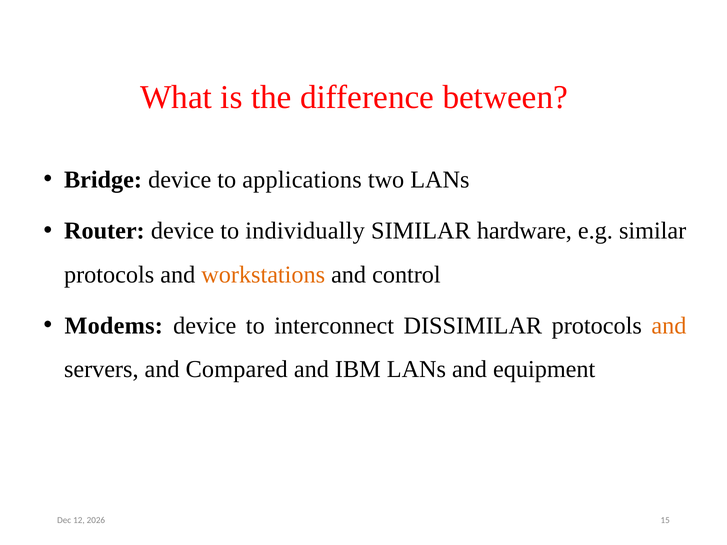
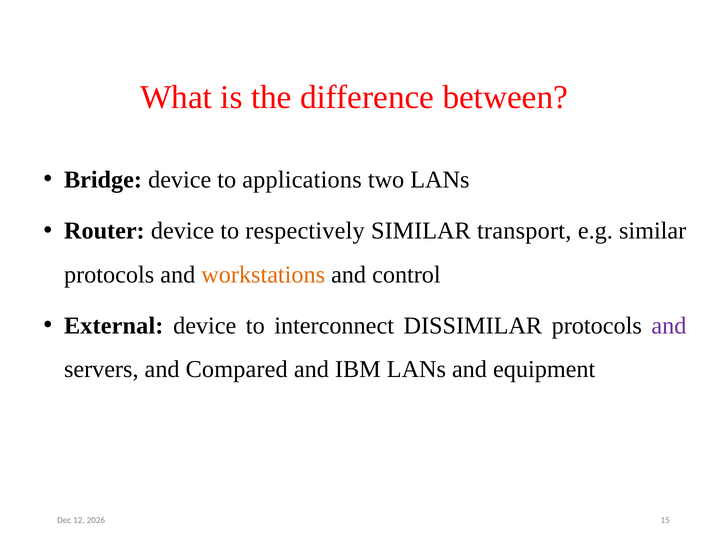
individually: individually -> respectively
hardware: hardware -> transport
Modems: Modems -> External
and at (669, 326) colour: orange -> purple
